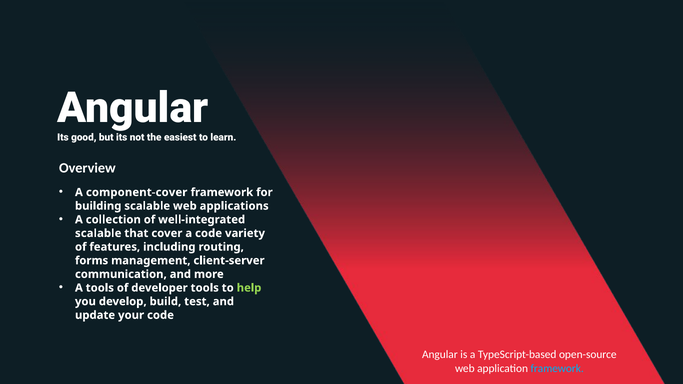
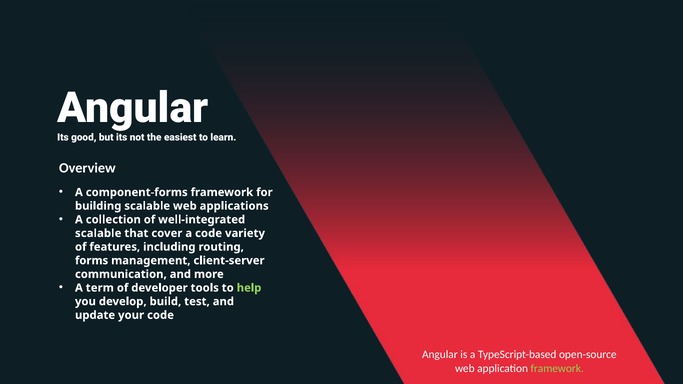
component-cover: component-cover -> component-forms
A tools: tools -> term
framework at (557, 368) colour: light blue -> light green
